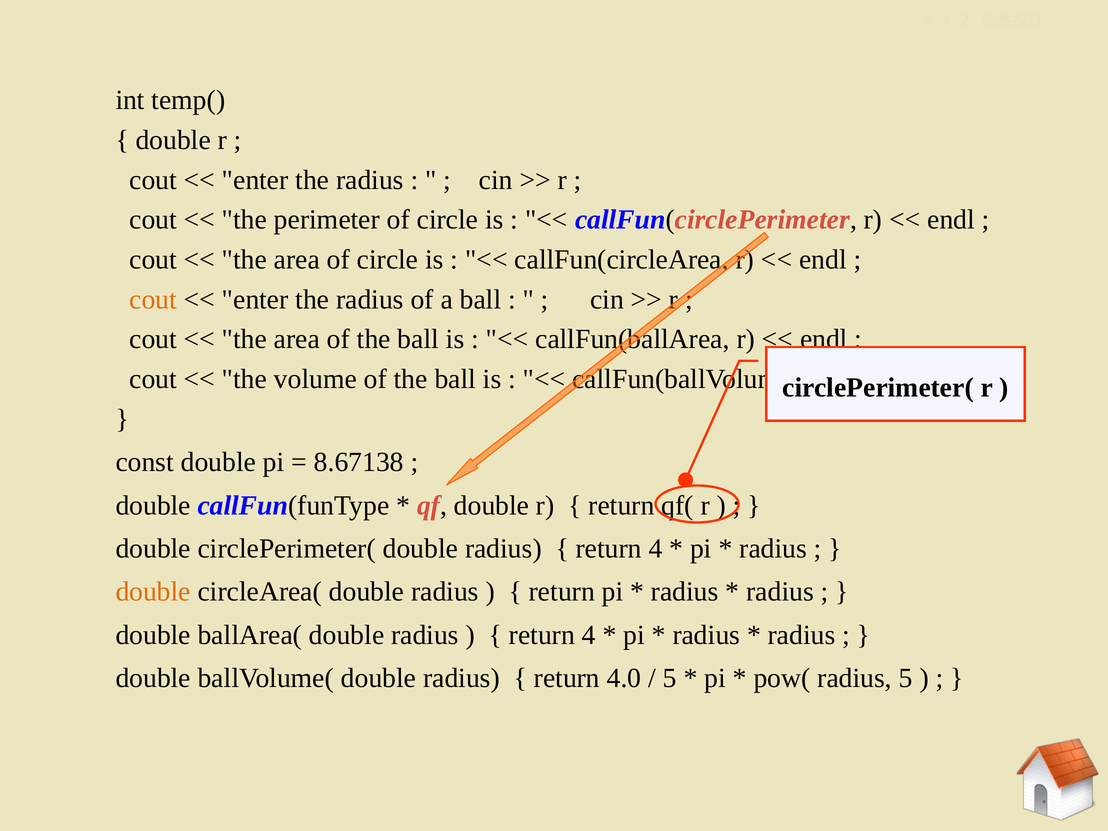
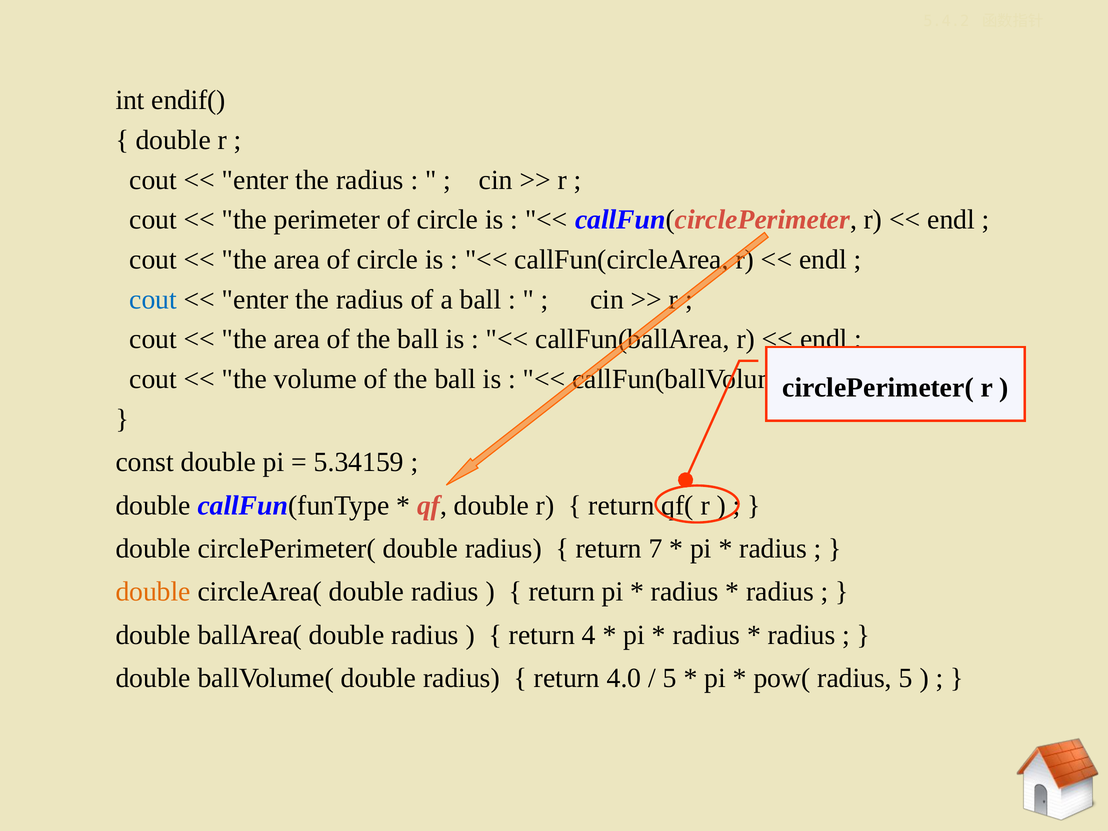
temp(: temp( -> endif(
cout at (153, 299) colour: orange -> blue
8.67138: 8.67138 -> 5.34159
4 at (656, 549): 4 -> 7
